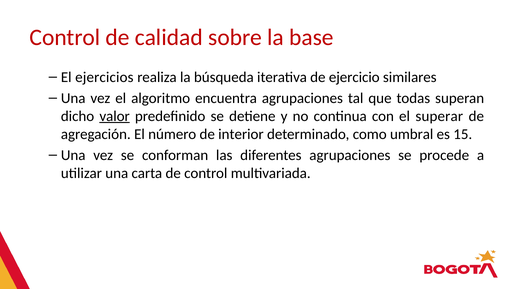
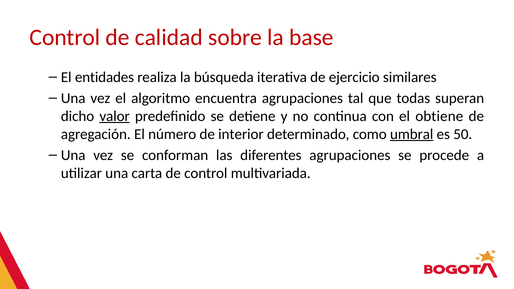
ejercicios: ejercicios -> entidades
superar: superar -> obtiene
umbral underline: none -> present
15: 15 -> 50
